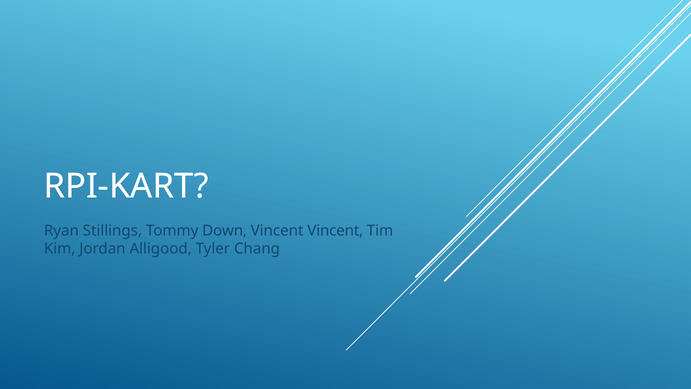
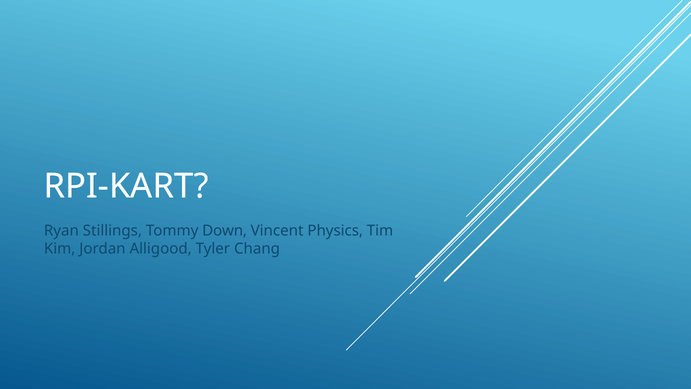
Vincent Vincent: Vincent -> Physics
